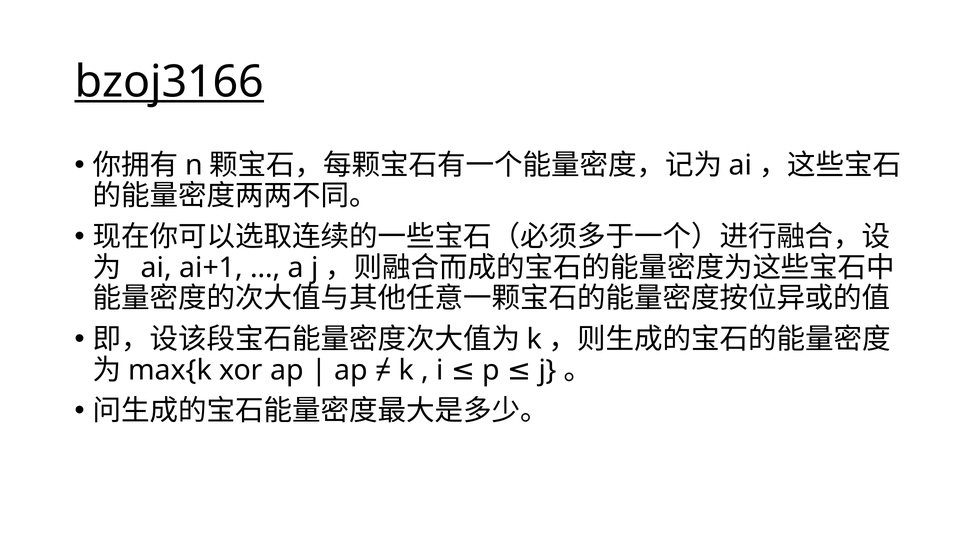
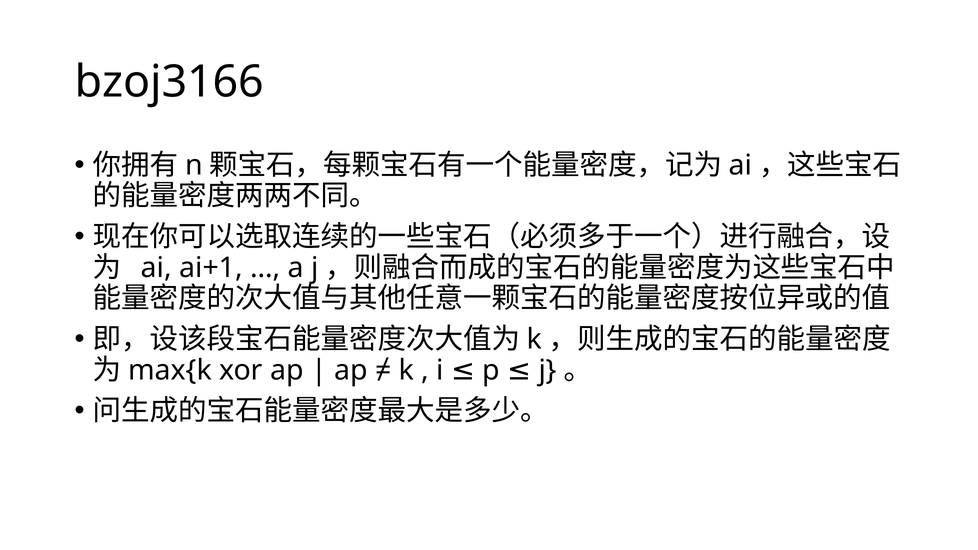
bzoj3166 underline: present -> none
